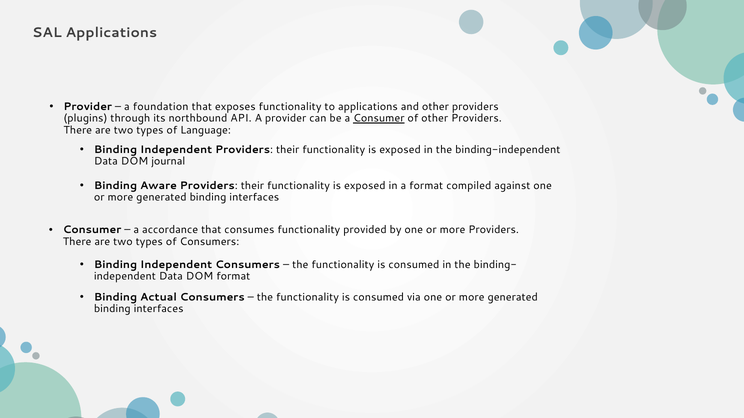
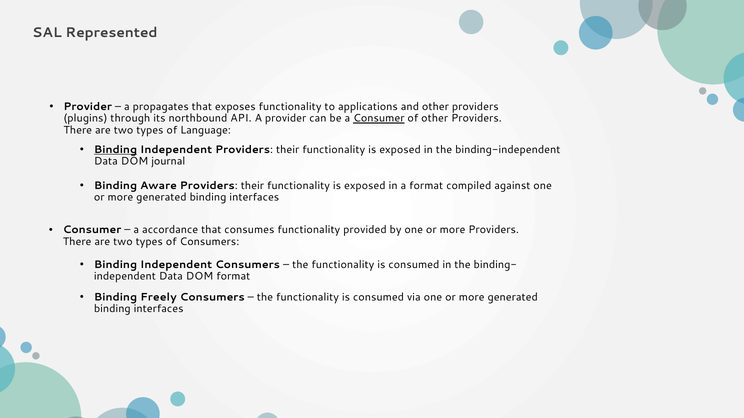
SAL Applications: Applications -> Represented
foundation: foundation -> propagates
Binding at (116, 150) underline: none -> present
Actual: Actual -> Freely
